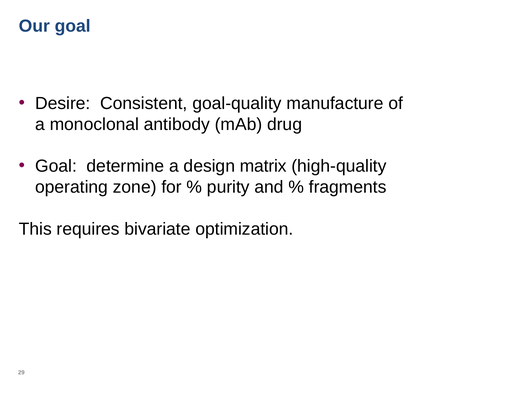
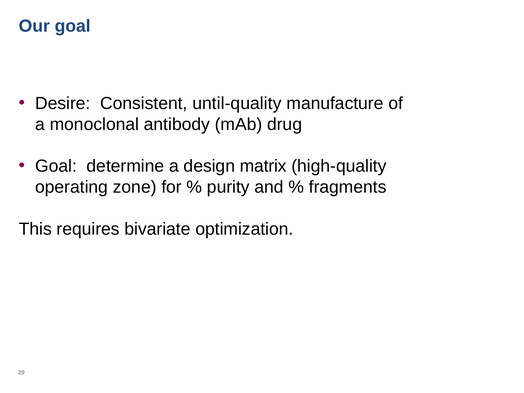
goal-quality: goal-quality -> until-quality
